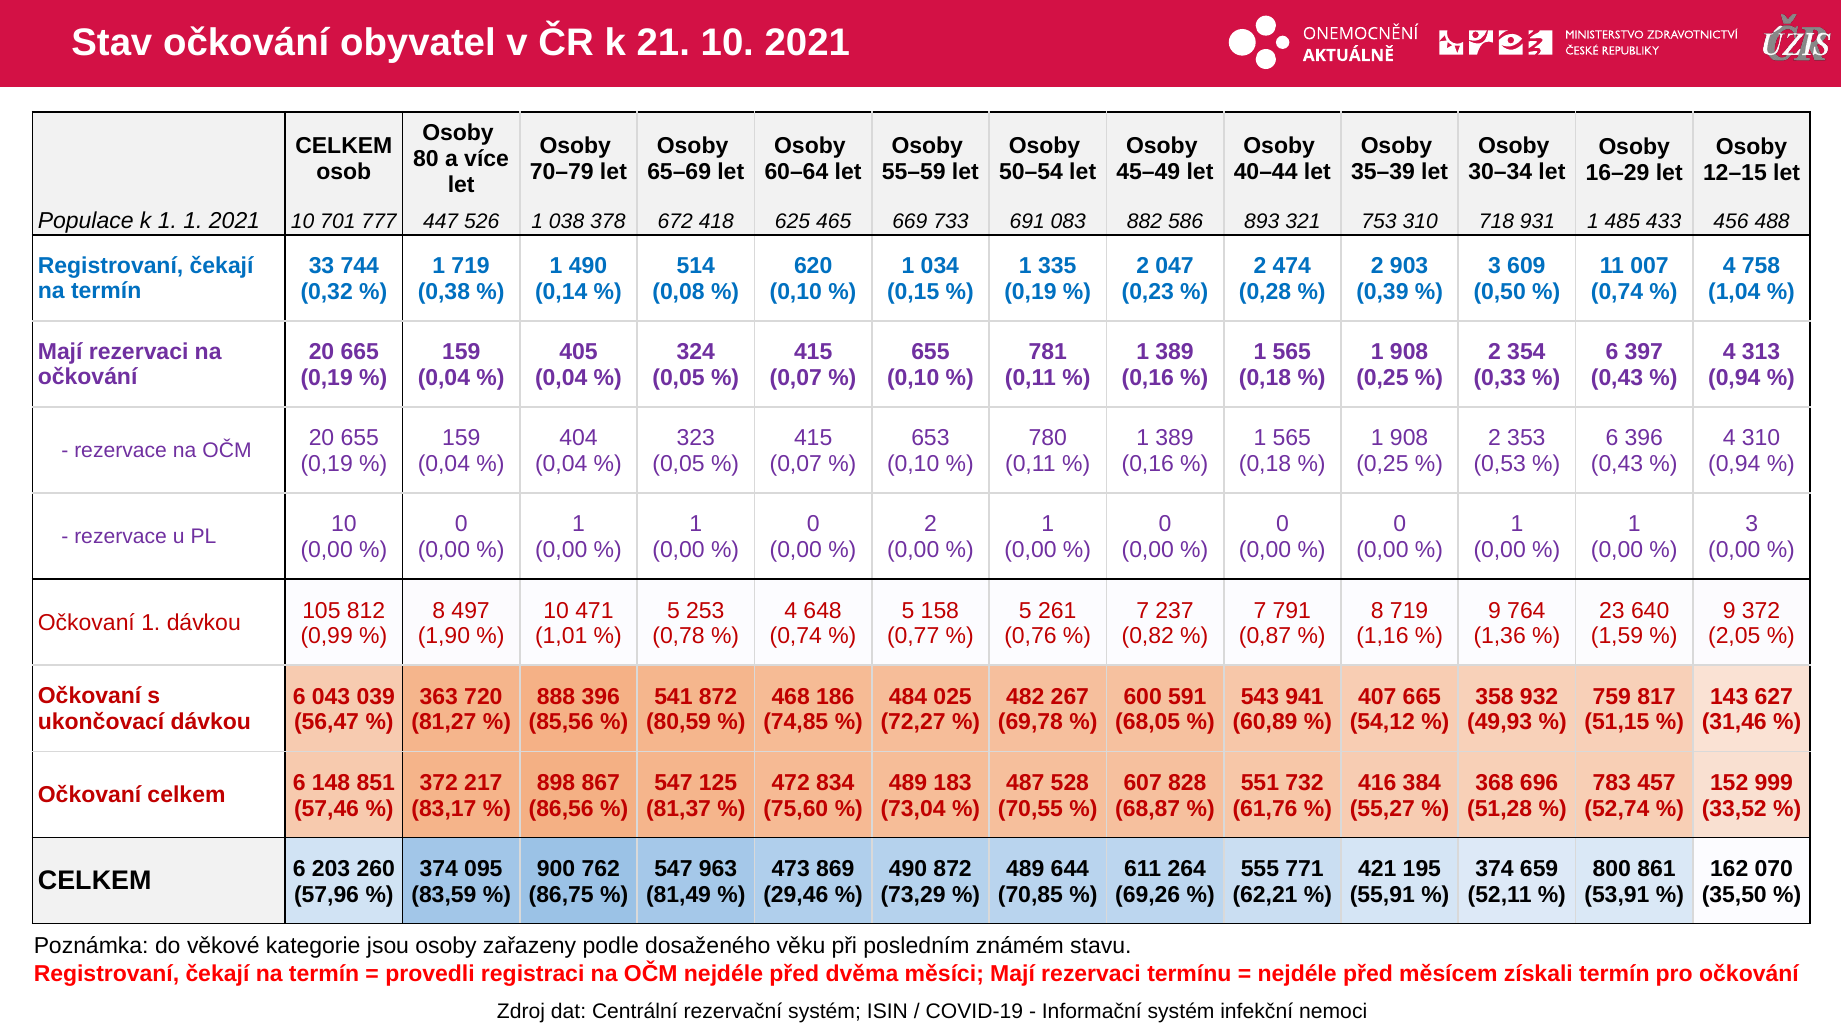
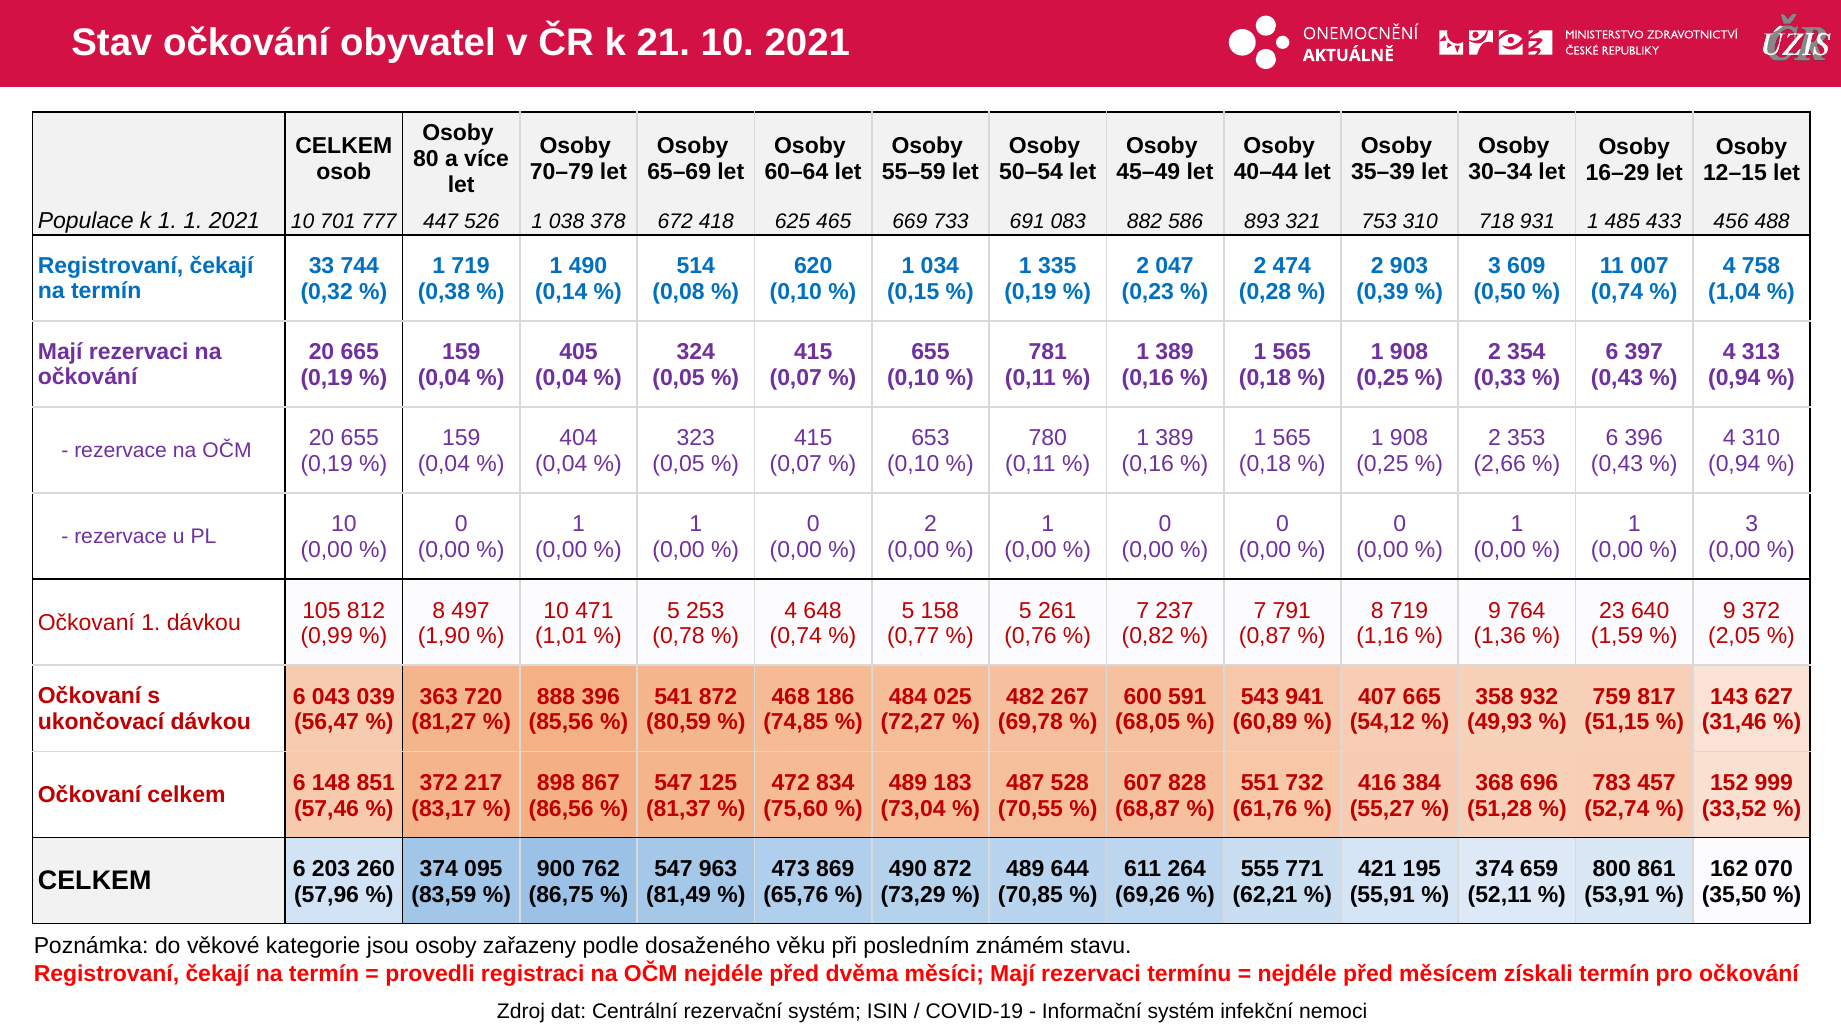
0,53: 0,53 -> 2,66
29,46: 29,46 -> 65,76
